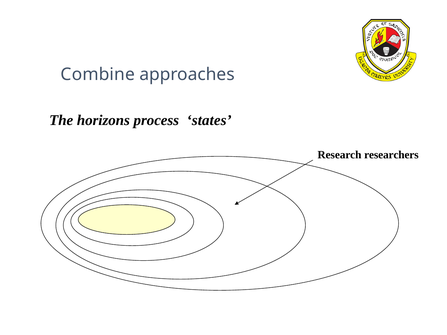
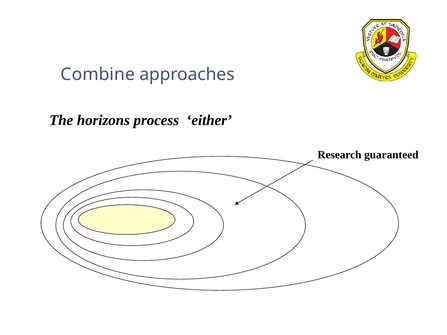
states: states -> either
researchers: researchers -> guaranteed
